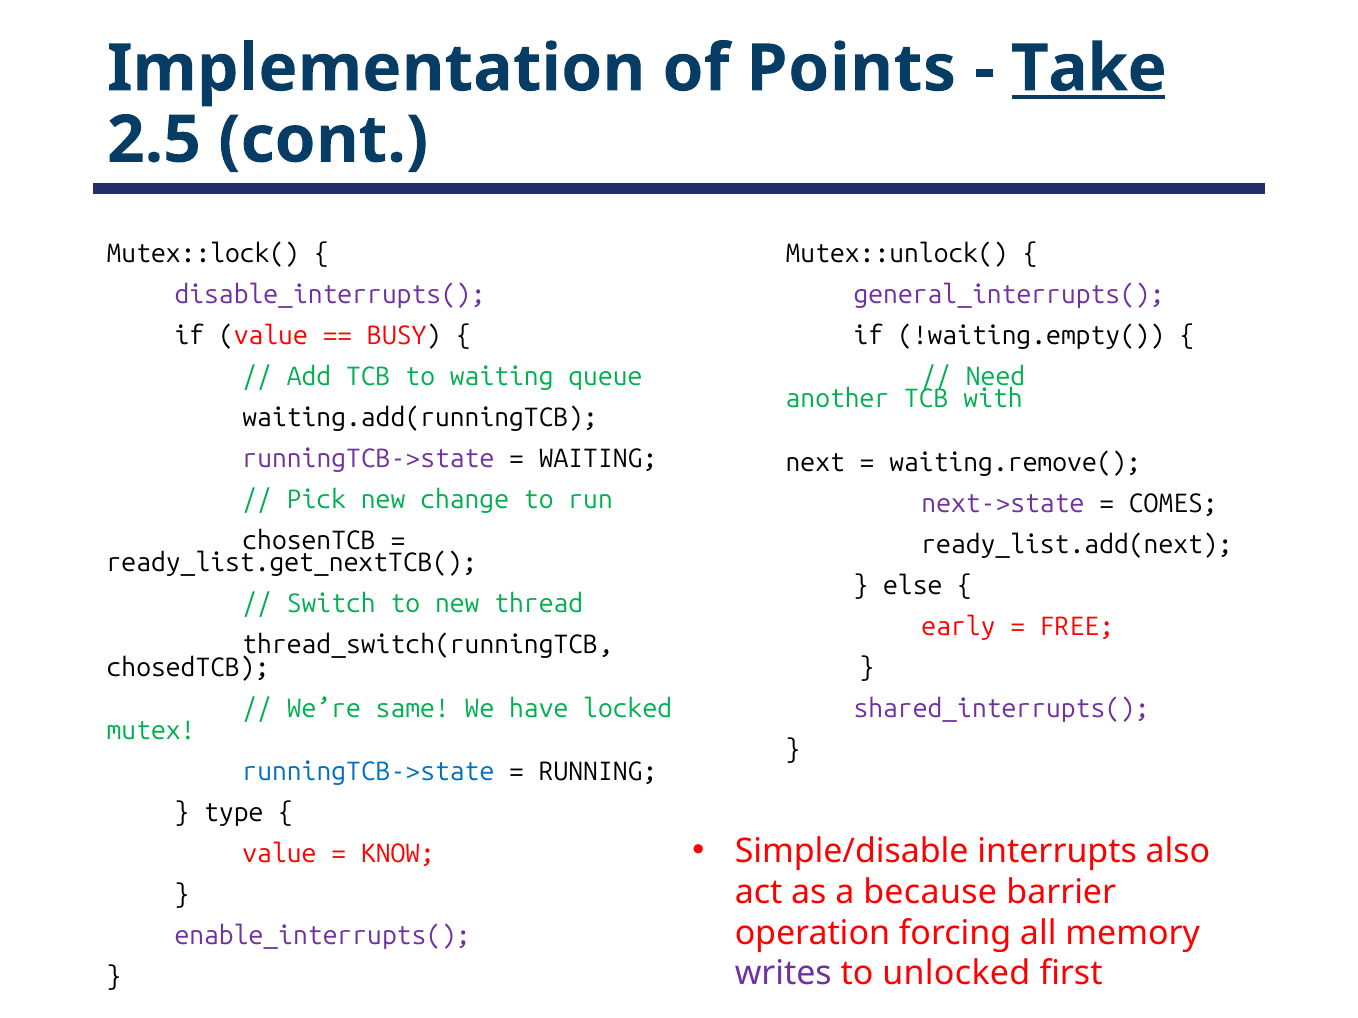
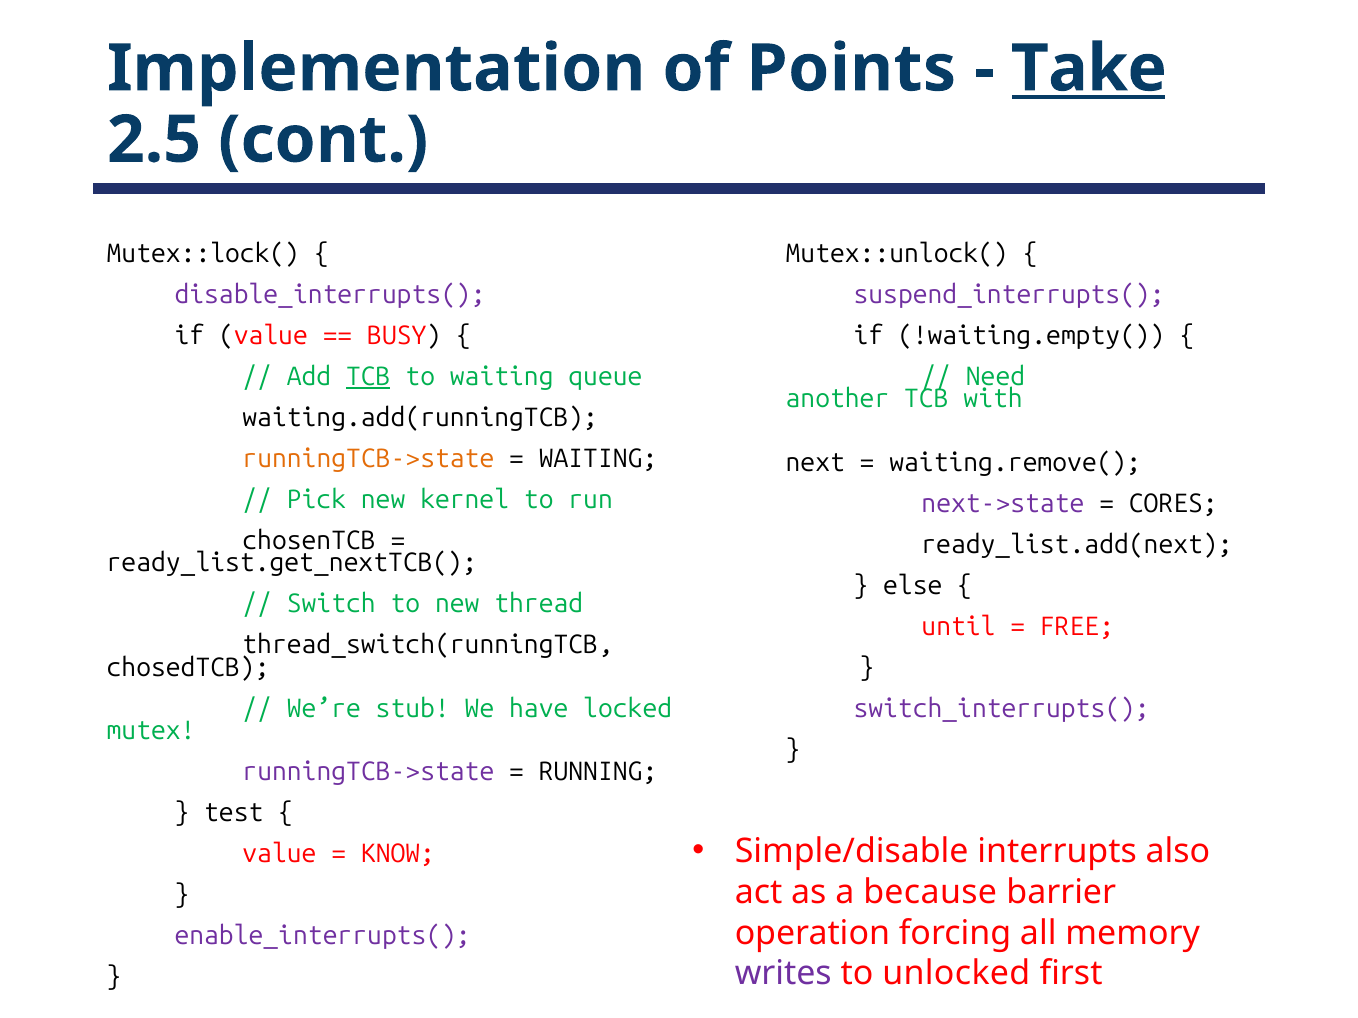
general_interrupts(: general_interrupts( -> suspend_interrupts(
TCB at (368, 377) underline: none -> present
runningTCB->state at (368, 459) colour: purple -> orange
change: change -> kernel
COMES: COMES -> CORES
early: early -> until
same: same -> stub
shared_interrupts(: shared_interrupts( -> switch_interrupts(
runningTCB->state at (368, 772) colour: blue -> purple
type: type -> test
